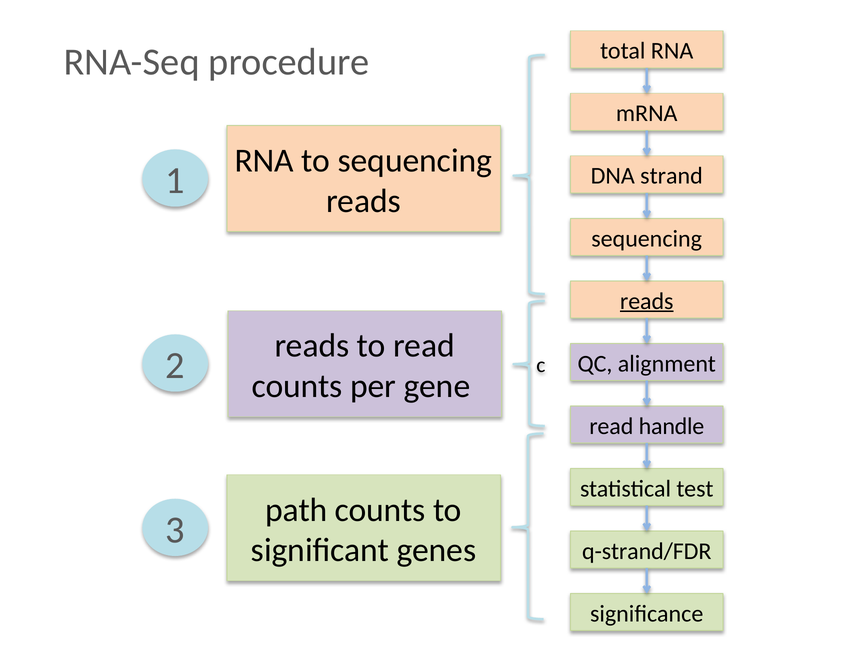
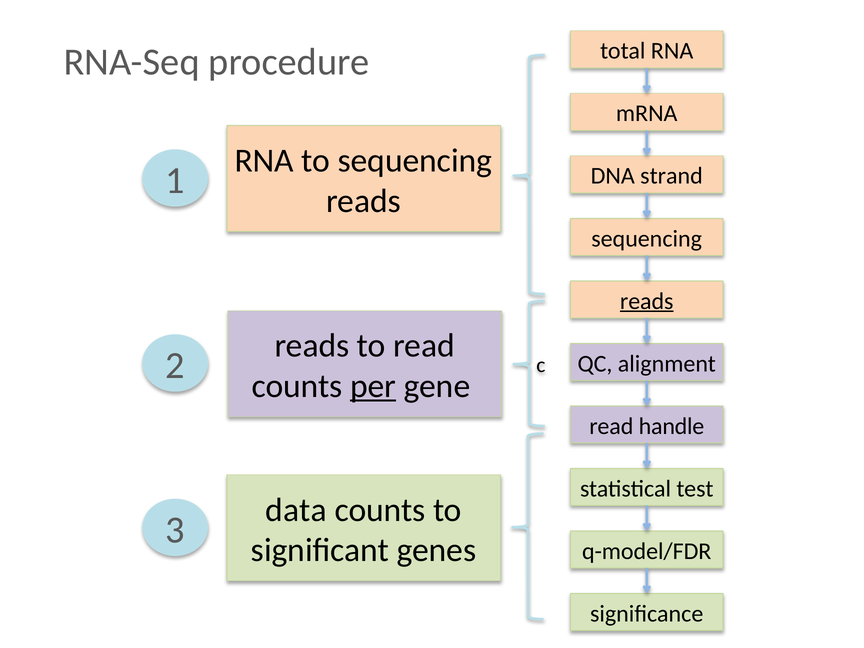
per underline: none -> present
path: path -> data
q-strand/FDR: q-strand/FDR -> q-model/FDR
